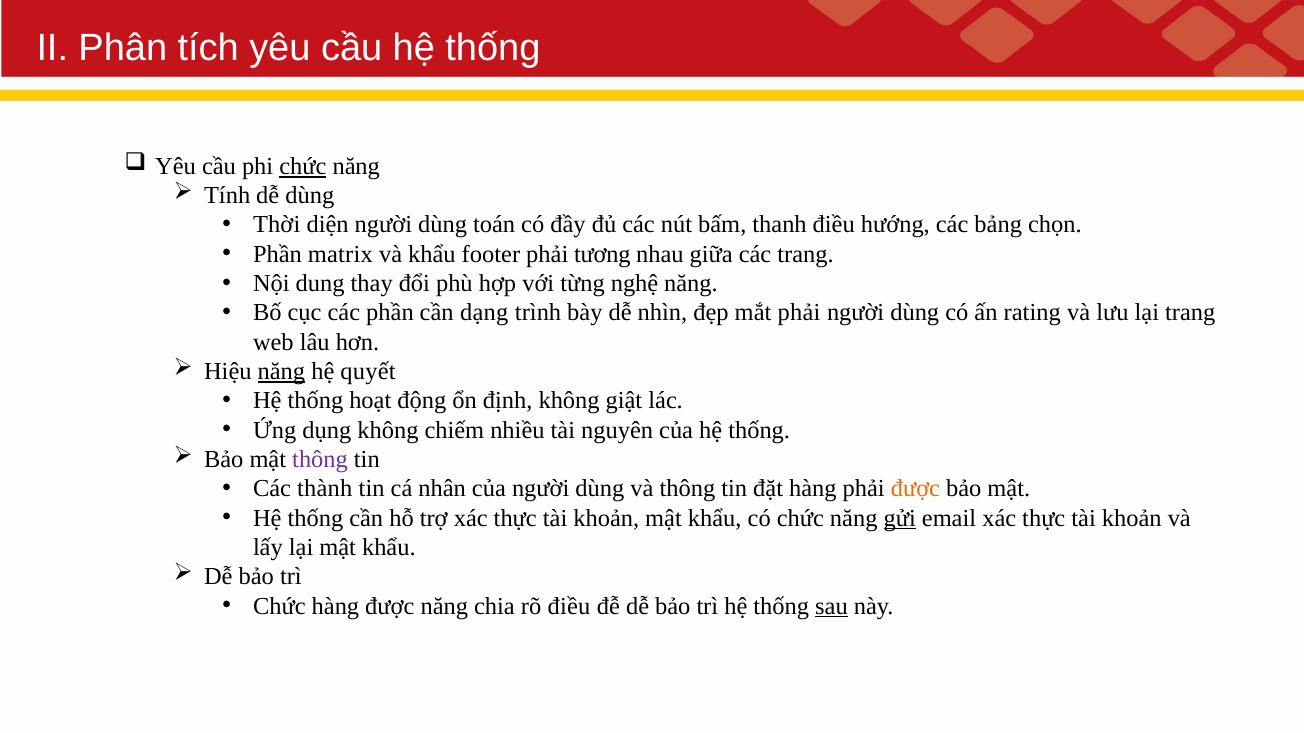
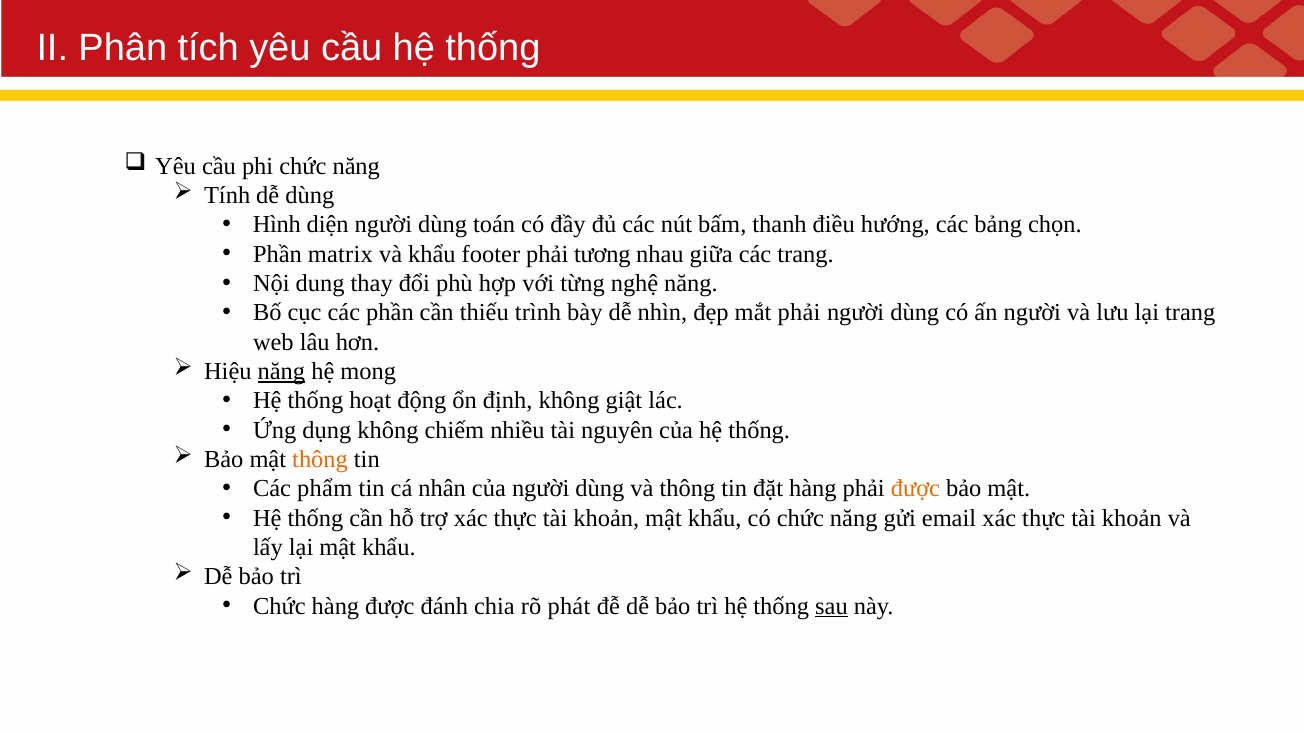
chức at (303, 166) underline: present -> none
Thời: Thời -> Hình
dạng: dạng -> thiếu
ấn rating: rating -> người
quyết: quyết -> mong
thông at (320, 460) colour: purple -> orange
thành: thành -> phẩm
gửi underline: present -> none
được năng: năng -> đánh
rõ điều: điều -> phát
